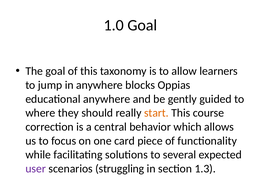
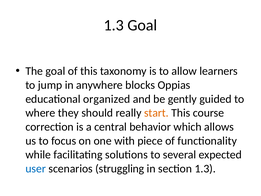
1.0 at (114, 25): 1.0 -> 1.3
educational anywhere: anywhere -> organized
card: card -> with
user colour: purple -> blue
